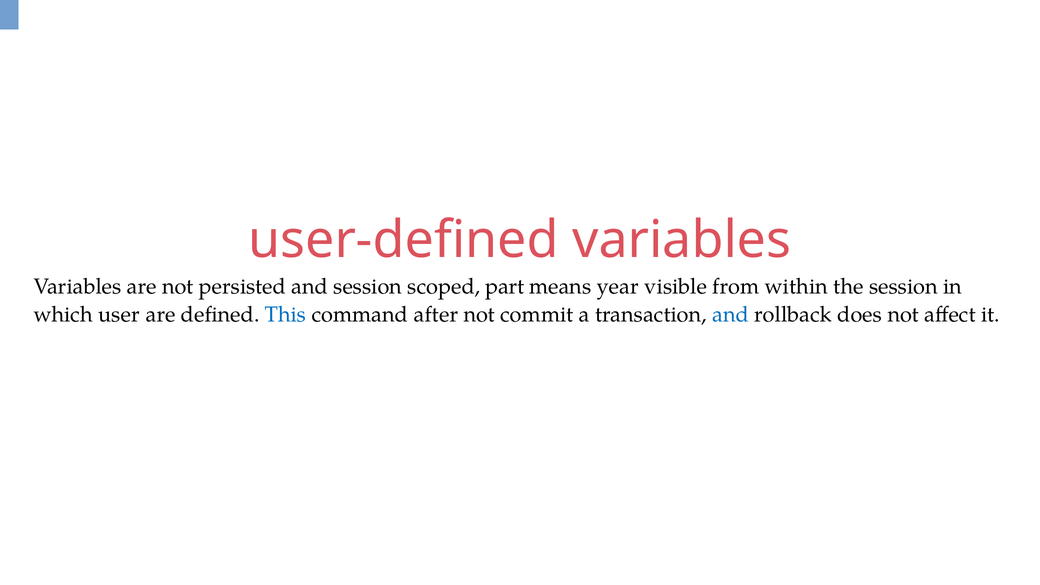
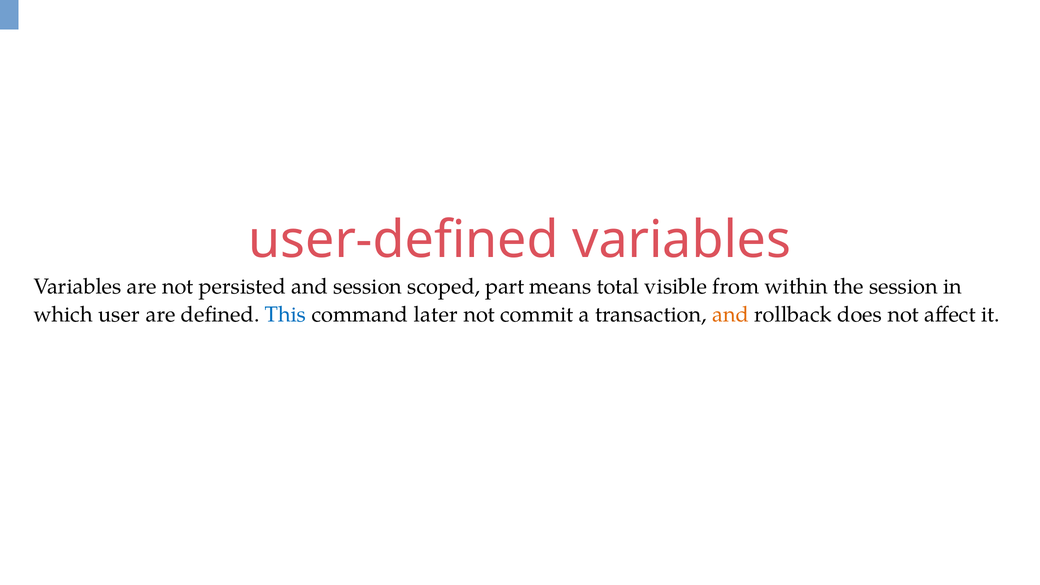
year: year -> total
after: after -> later
and at (731, 314) colour: blue -> orange
